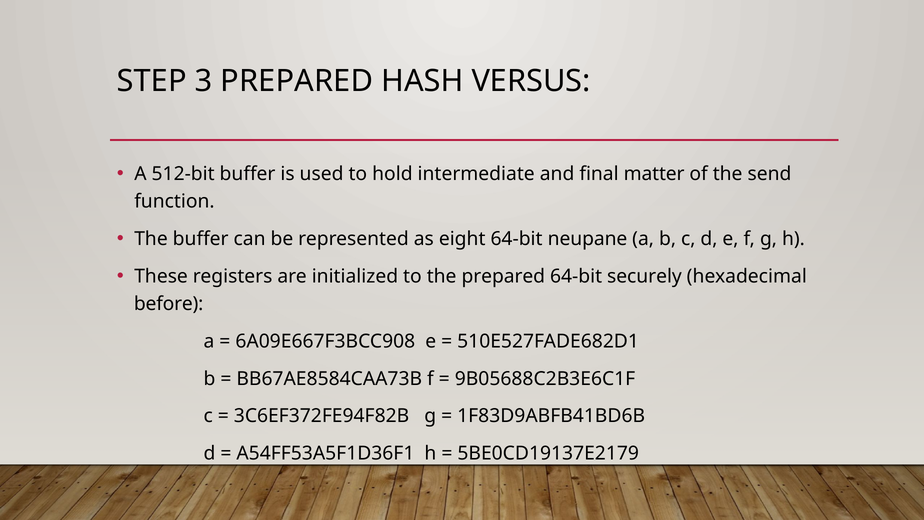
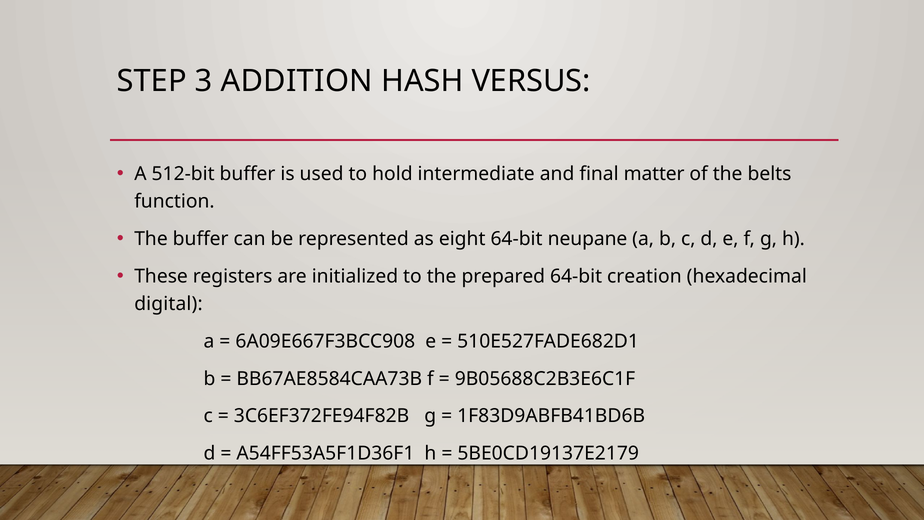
3 PREPARED: PREPARED -> ADDITION
send: send -> belts
securely: securely -> creation
before: before -> digital
